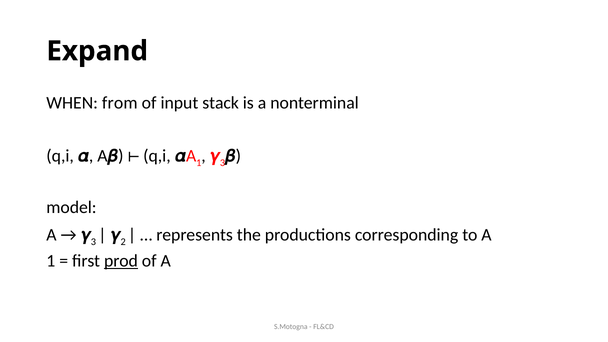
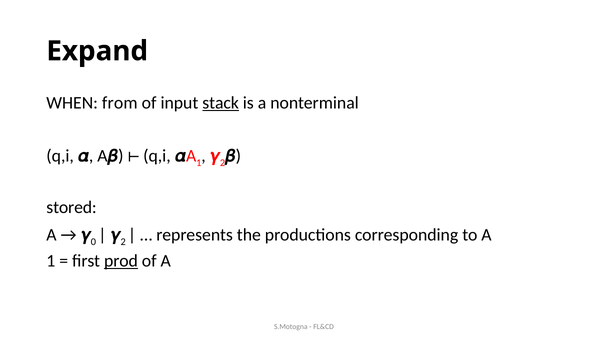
stack underline: none -> present
3 at (223, 163): 3 -> 2
model: model -> stored
3 at (93, 242): 3 -> 0
